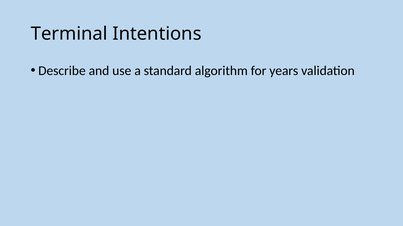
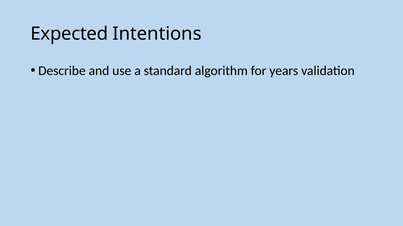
Terminal: Terminal -> Expected
